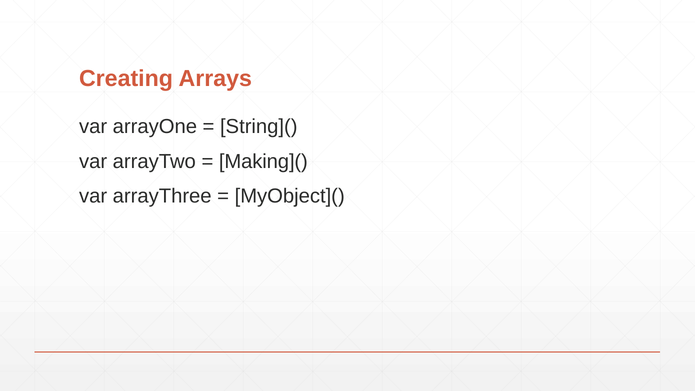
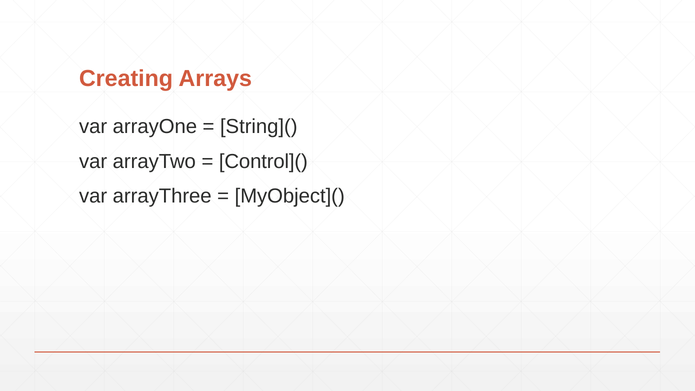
Making](: Making]( -> Control](
